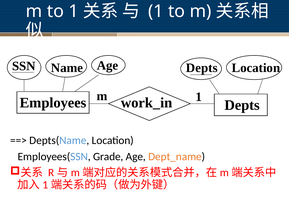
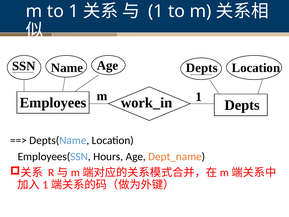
Grade: Grade -> Hours
